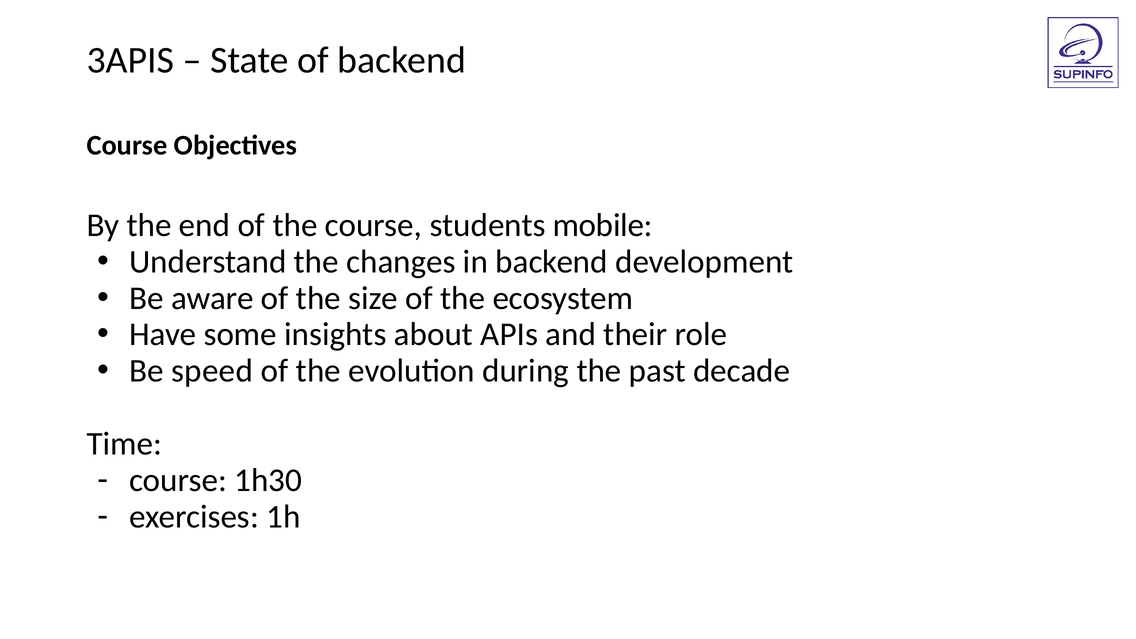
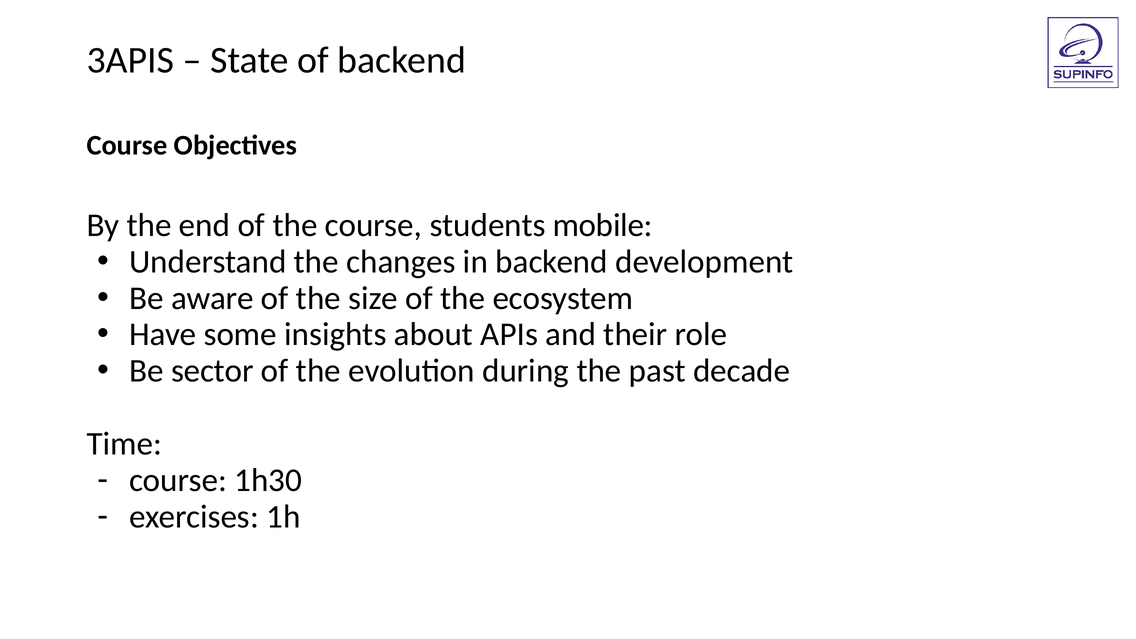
speed: speed -> sector
